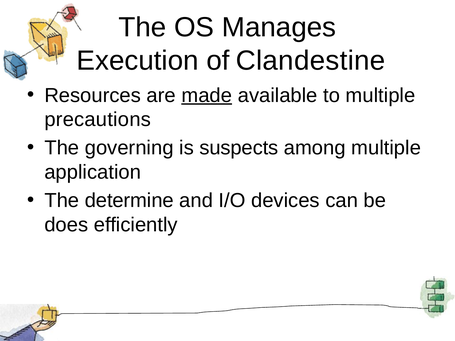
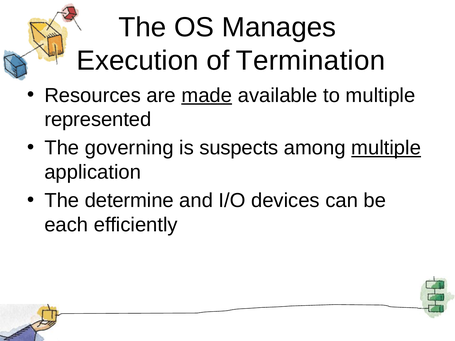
Clandestine: Clandestine -> Termination
precautions: precautions -> represented
multiple at (386, 148) underline: none -> present
does: does -> each
